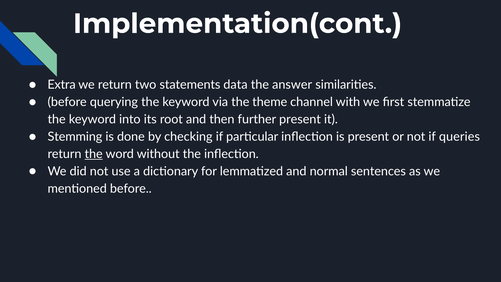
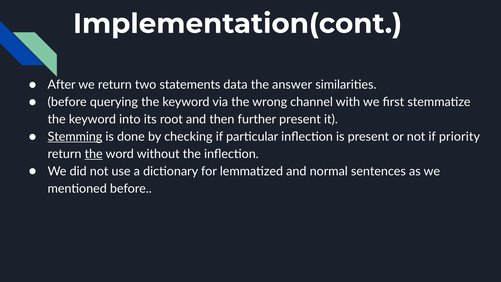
Extra: Extra -> After
theme: theme -> wrong
Stemming underline: none -> present
queries: queries -> priority
